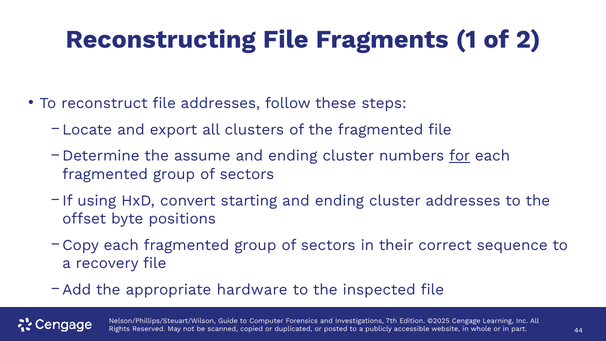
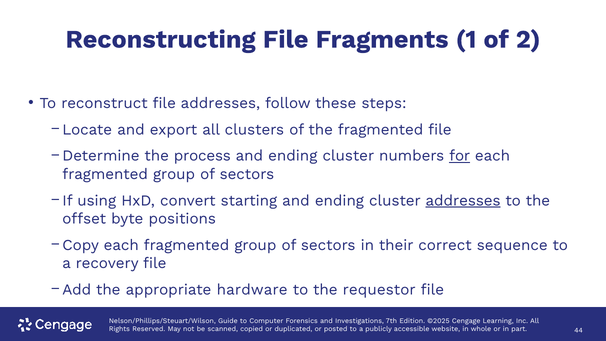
assume: assume -> process
addresses at (463, 200) underline: none -> present
inspected: inspected -> requestor
